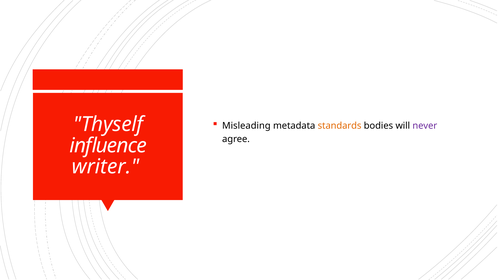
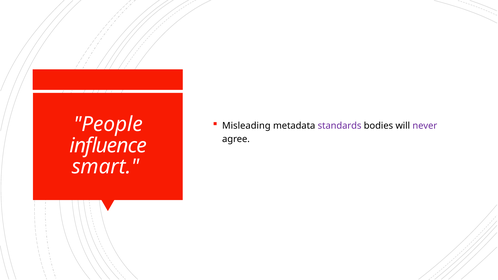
Thyself: Thyself -> People
standards colour: orange -> purple
writer: writer -> smart
